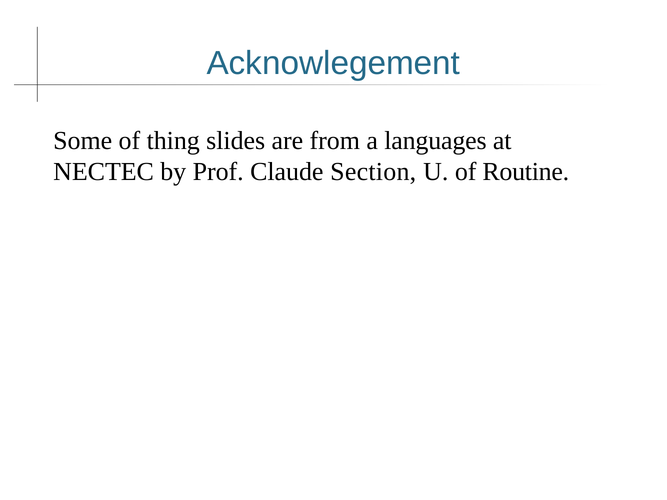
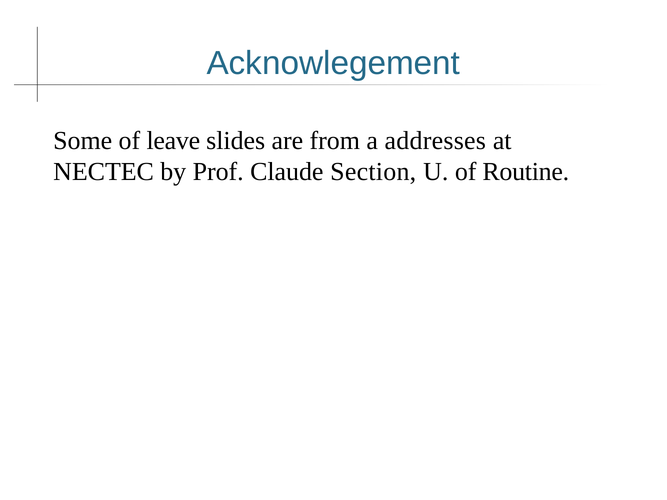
thing: thing -> leave
languages: languages -> addresses
